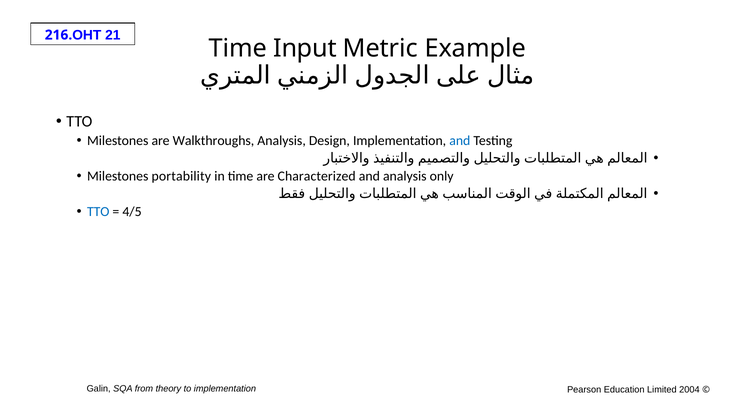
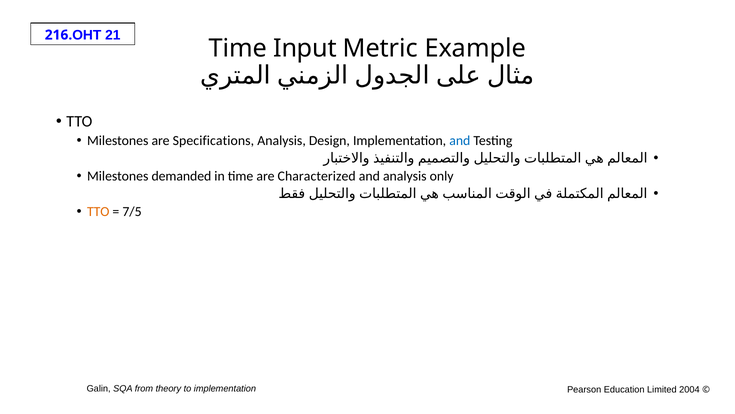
Walkthroughs: Walkthroughs -> Specifications
portability: portability -> demanded
TTO at (98, 211) colour: blue -> orange
4/5: 4/5 -> 7/5
